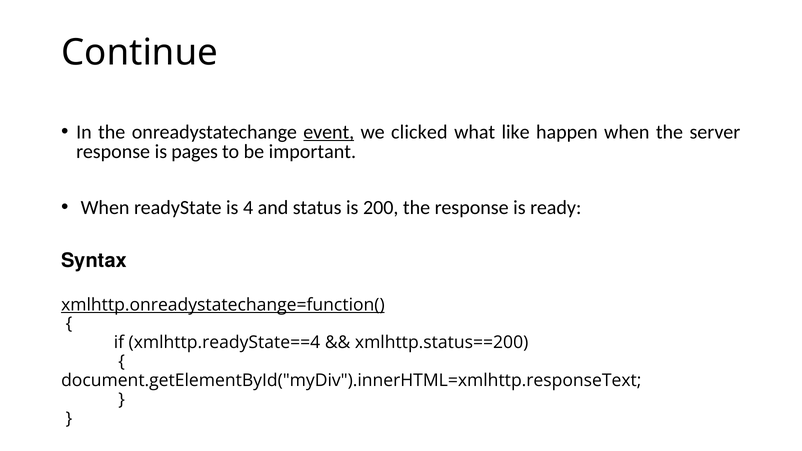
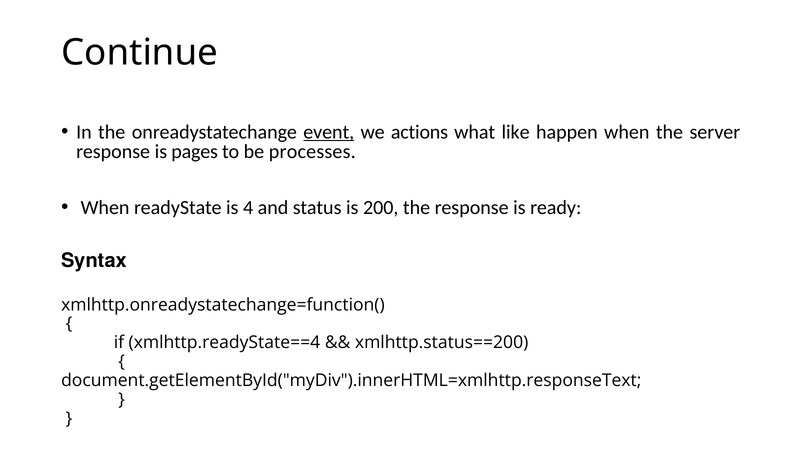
clicked: clicked -> actions
important: important -> processes
xmlhttp.onreadystatechange=function( underline: present -> none
